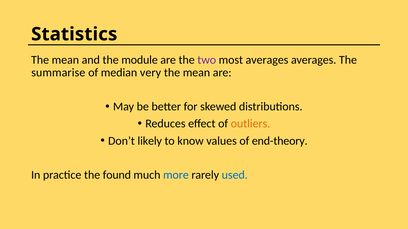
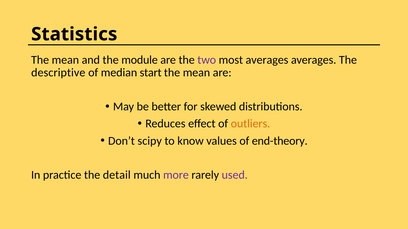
summarise: summarise -> descriptive
very: very -> start
likely: likely -> scipy
found: found -> detail
more colour: blue -> purple
used colour: blue -> purple
